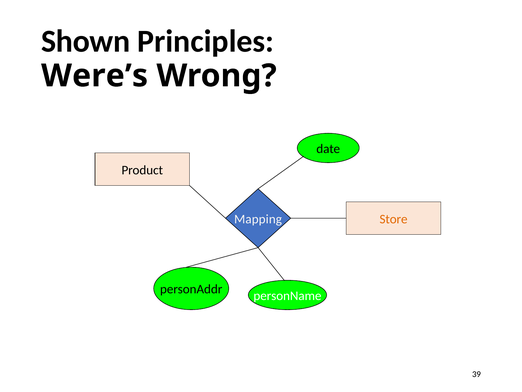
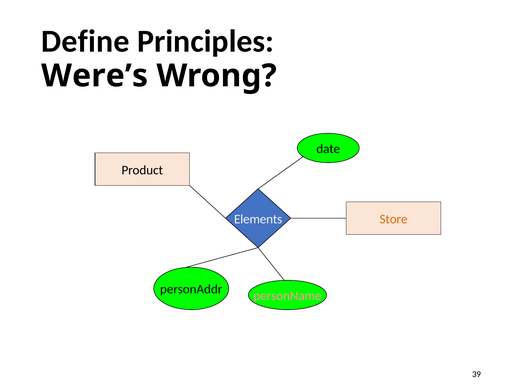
Shown: Shown -> Define
Mapping: Mapping -> Elements
personName colour: white -> pink
